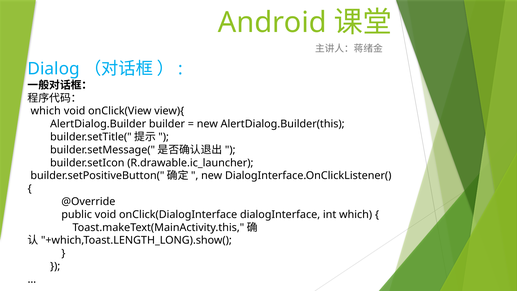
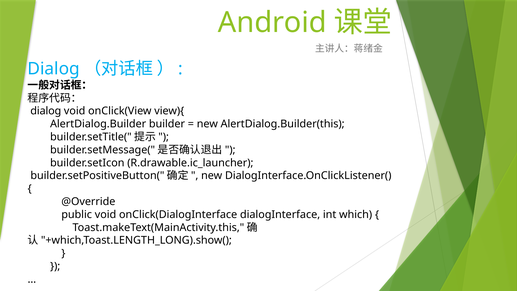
which at (46, 111): which -> dialog
